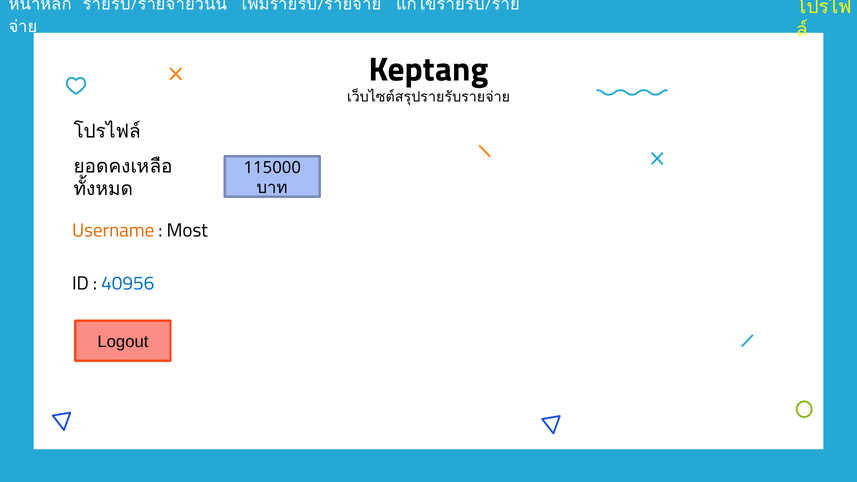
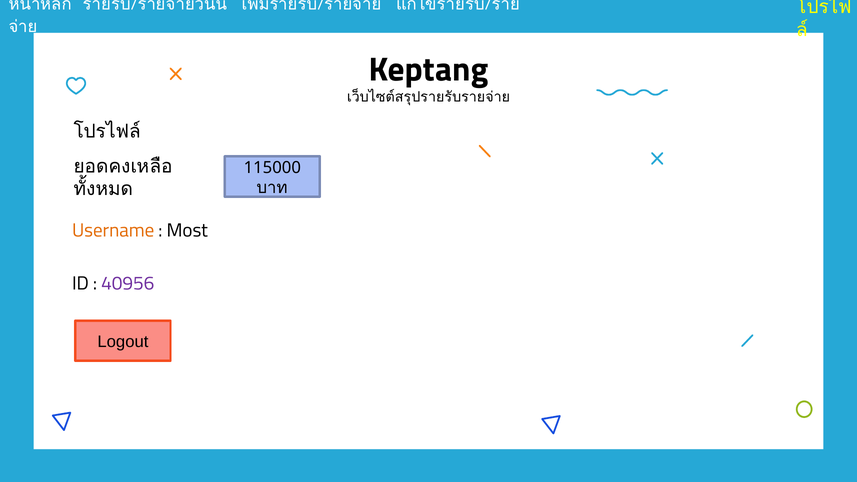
40956 colour: blue -> purple
